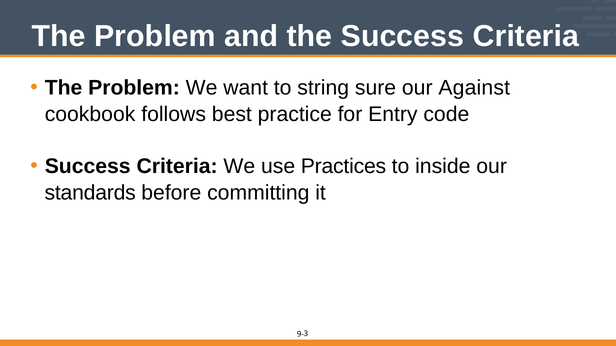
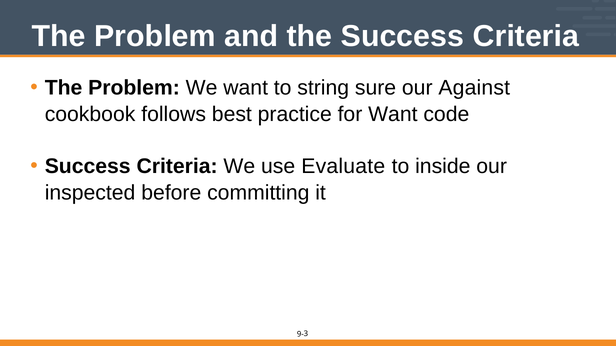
for Entry: Entry -> Want
Practices: Practices -> Evaluate
standards: standards -> inspected
